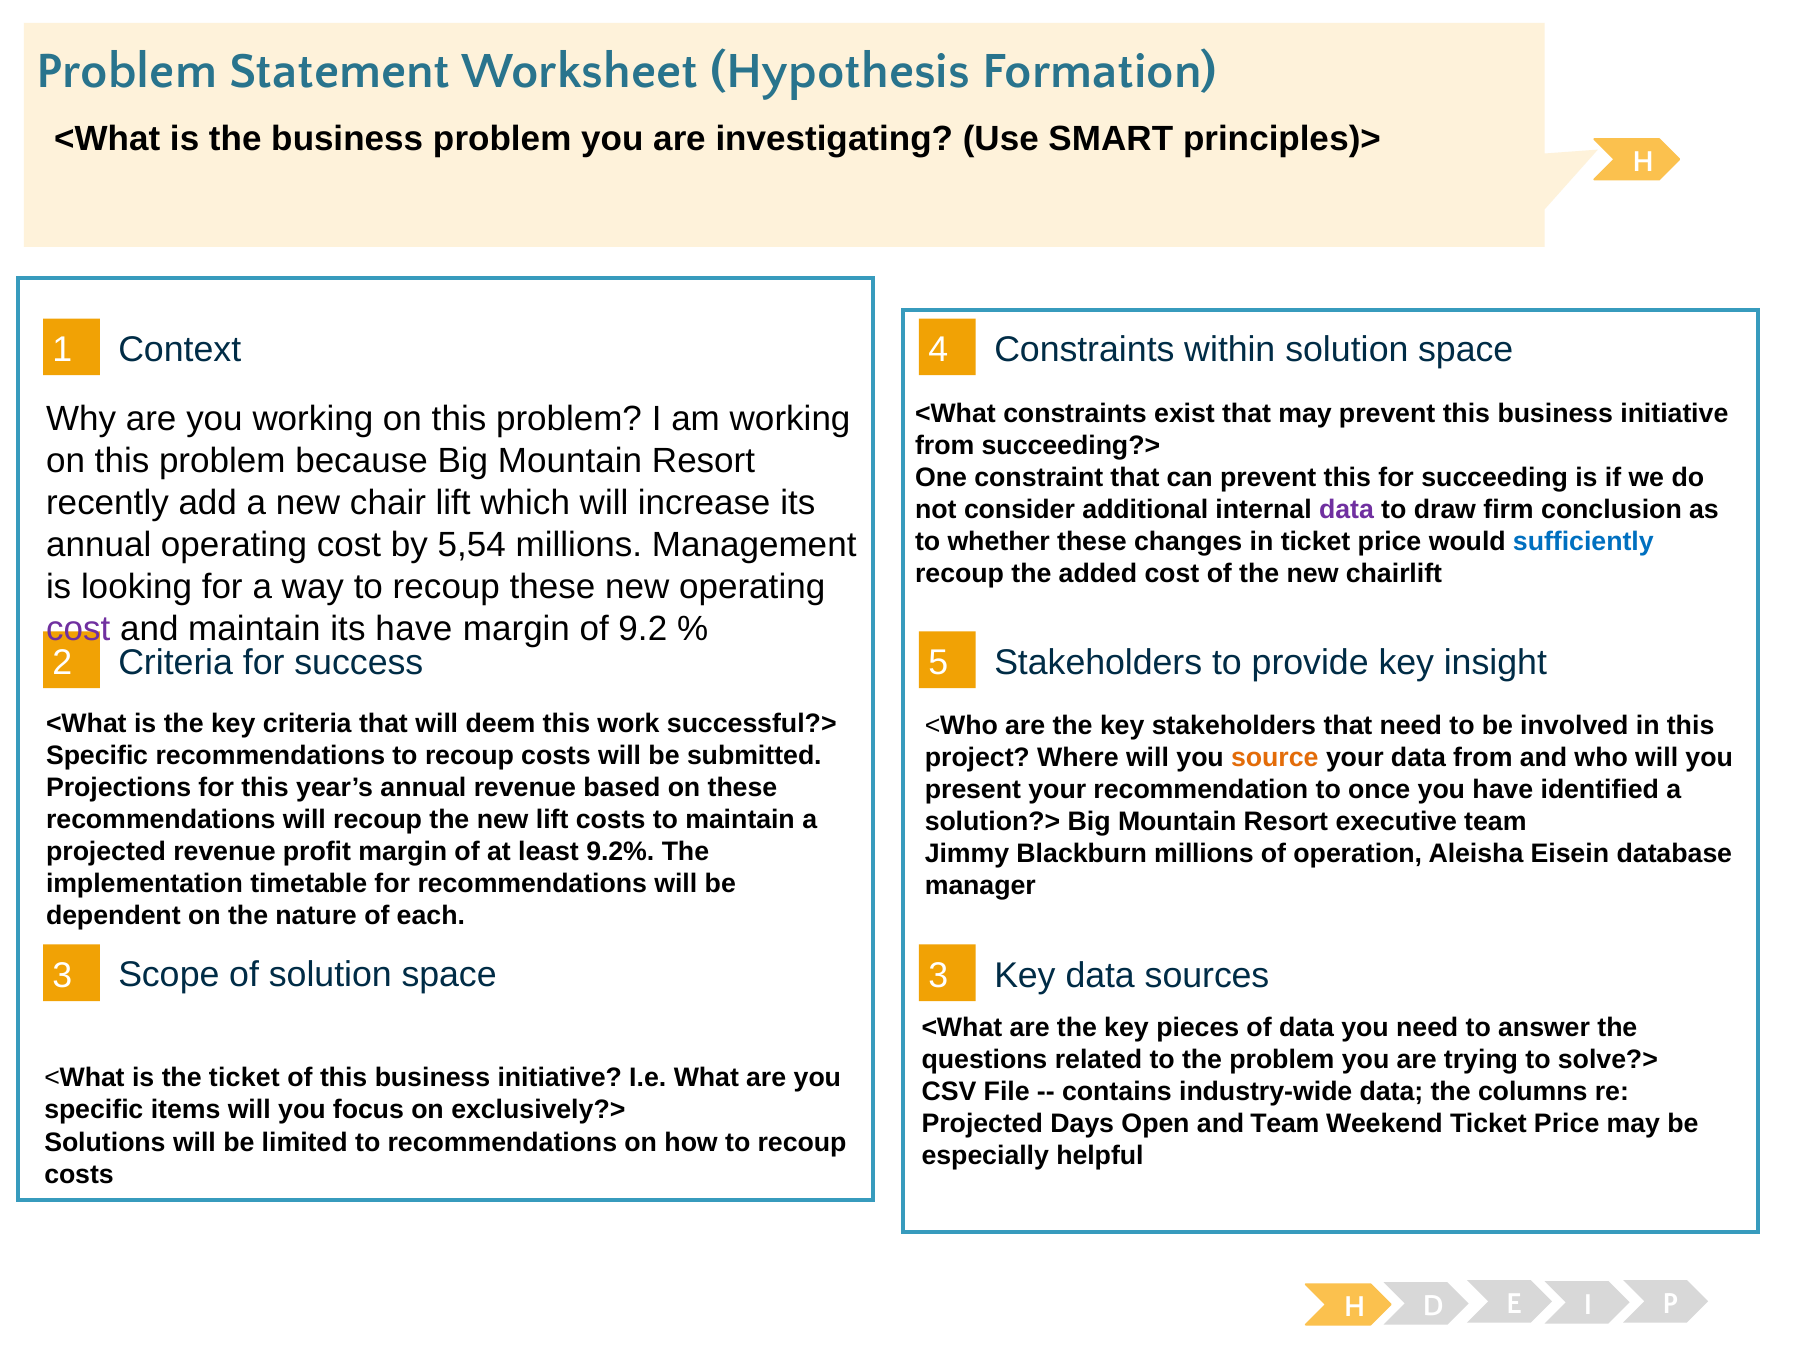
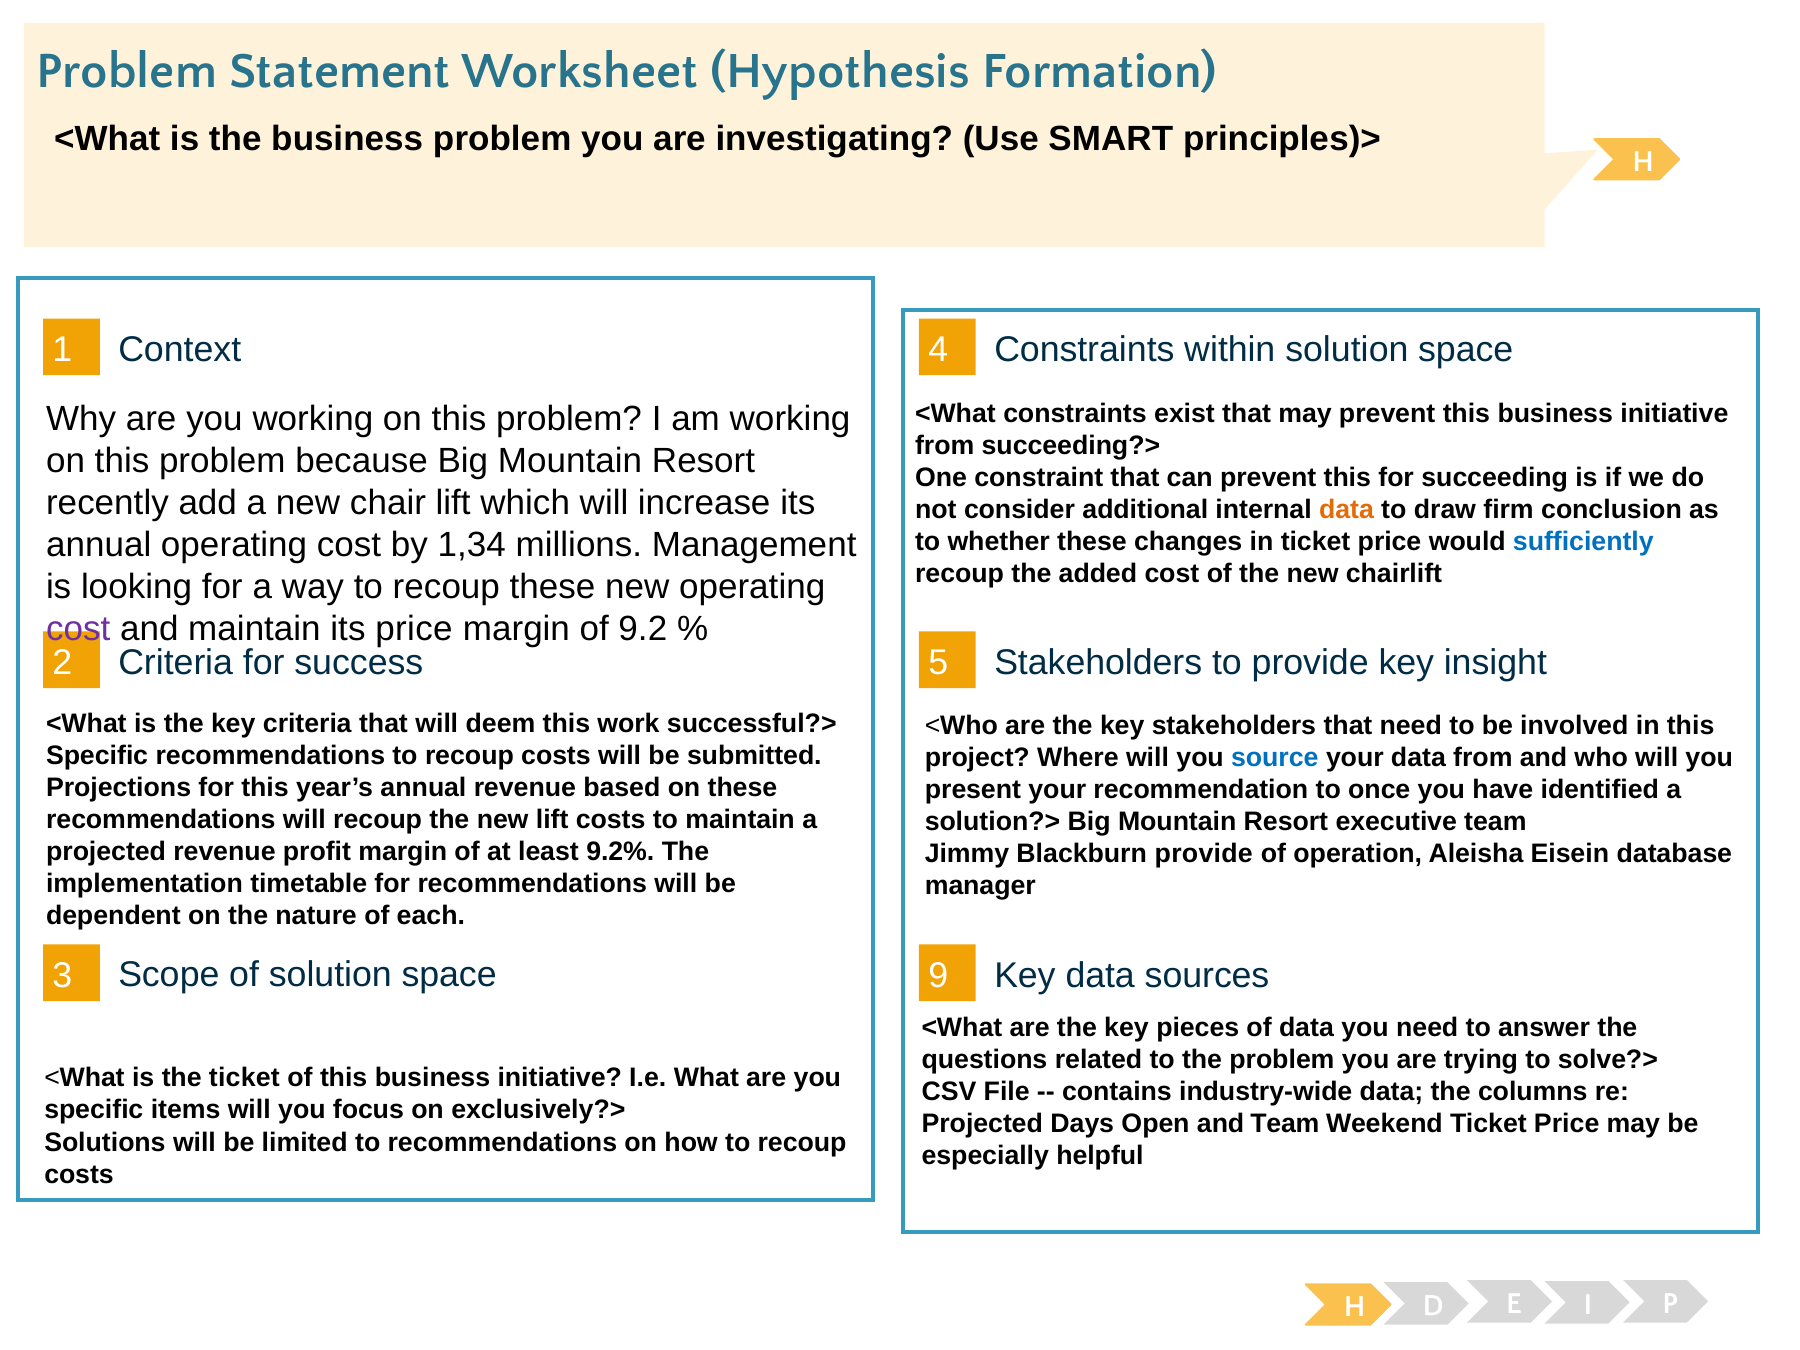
data at (1346, 510) colour: purple -> orange
5,54: 5,54 -> 1,34
its have: have -> price
source colour: orange -> blue
Blackburn millions: millions -> provide
3 3: 3 -> 9
